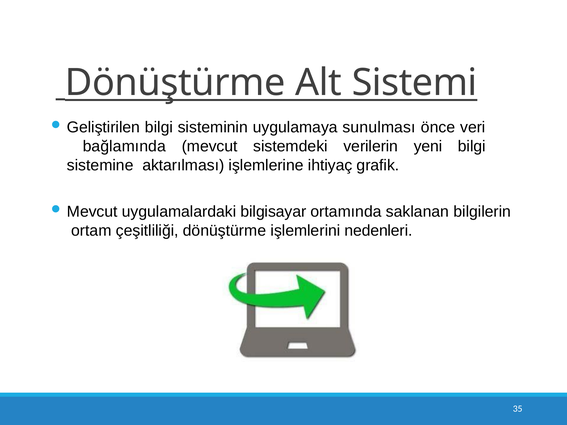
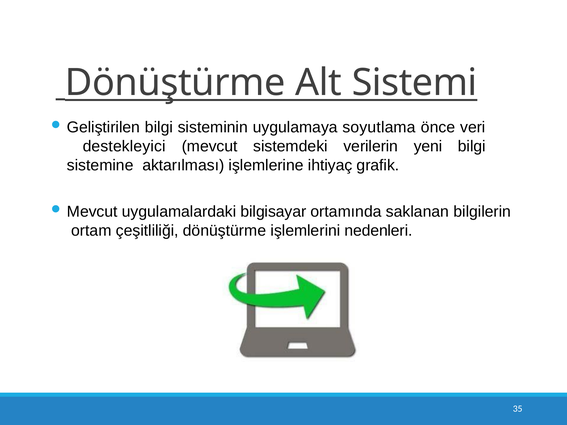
sunulması: sunulması -> soyutlama
bağlamında: bağlamında -> destekleyici
